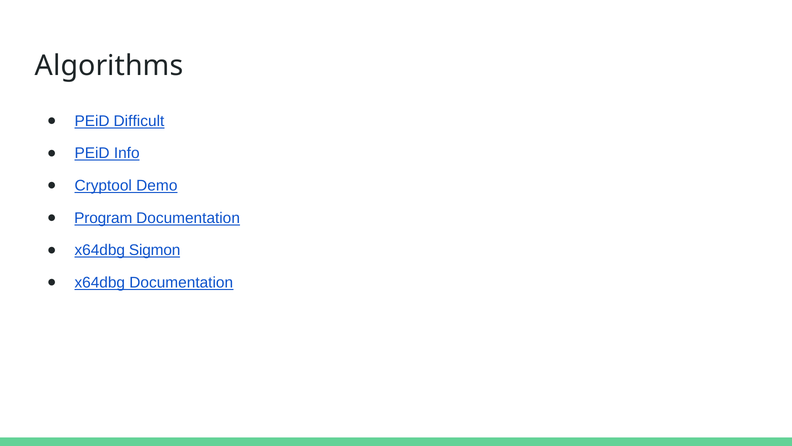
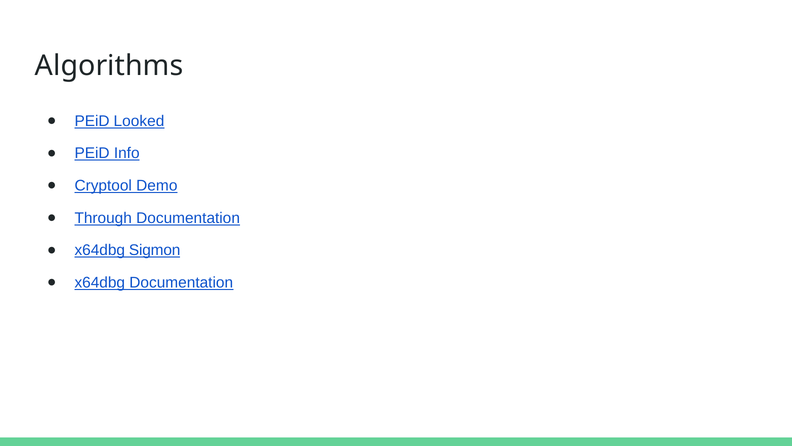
Difficult: Difficult -> Looked
Program: Program -> Through
